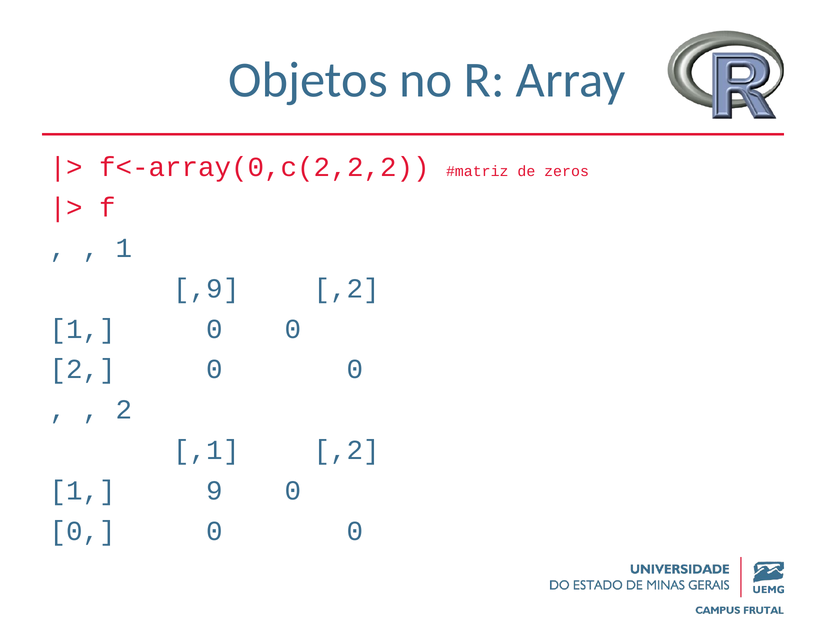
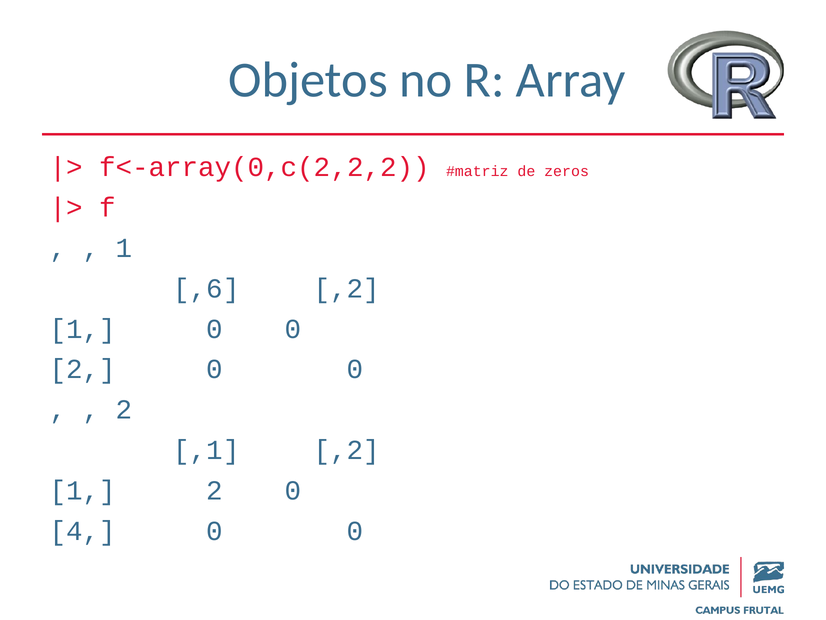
,9: ,9 -> ,6
1 9: 9 -> 2
0 at (83, 531): 0 -> 4
